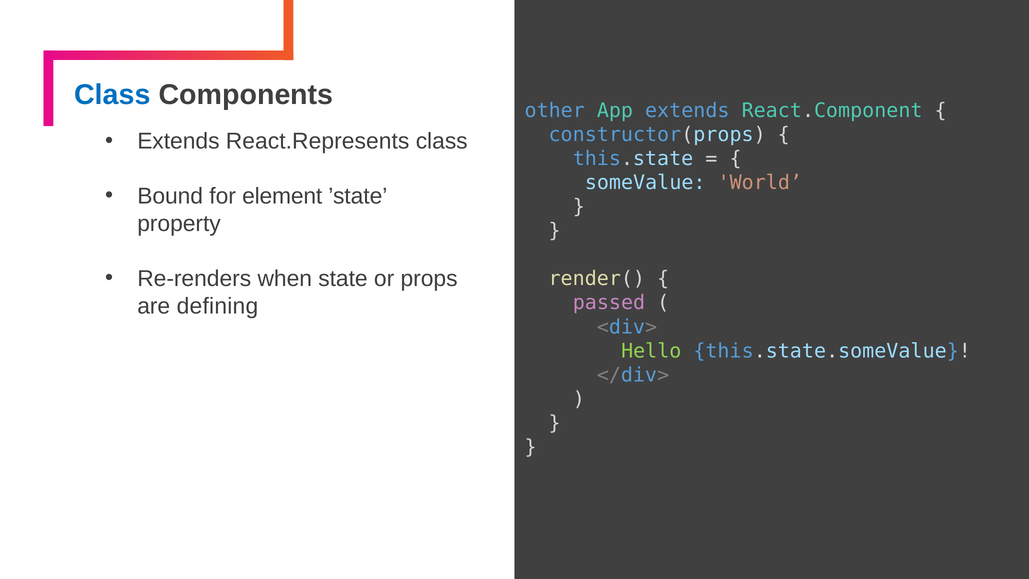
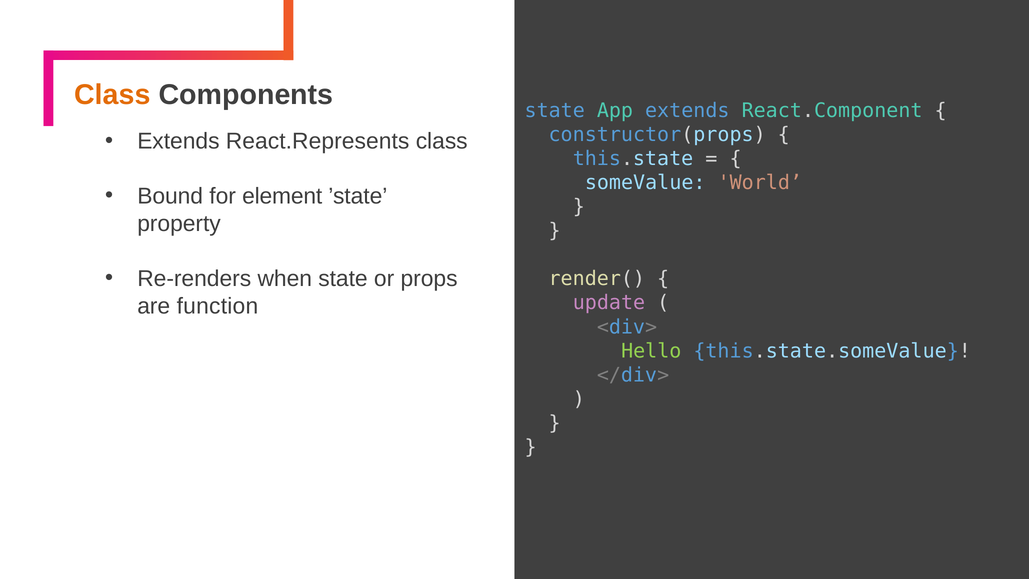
Class at (112, 95) colour: blue -> orange
other at (555, 111): other -> state
passed: passed -> update
defining: defining -> function
